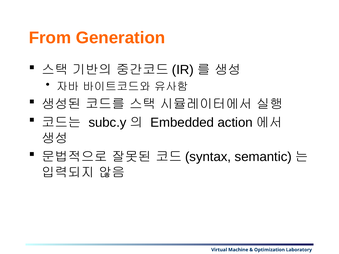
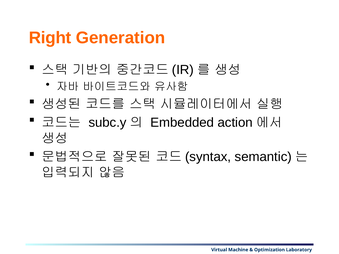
From: From -> Right
